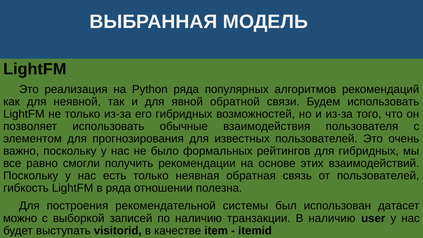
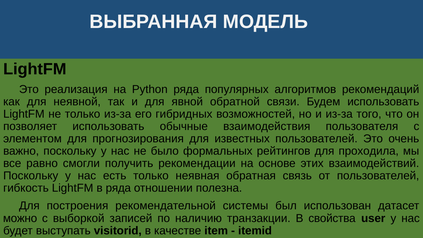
для гибридных: гибридных -> проходила
В наличию: наличию -> свойства
